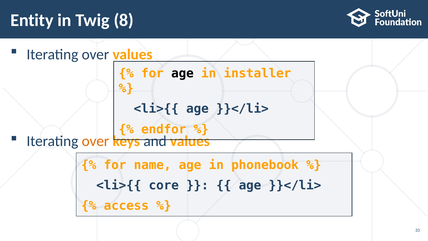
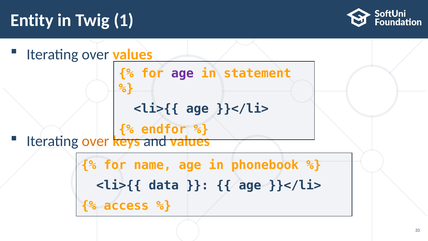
8: 8 -> 1
age at (182, 73) colour: black -> purple
installer: installer -> statement
core: core -> data
